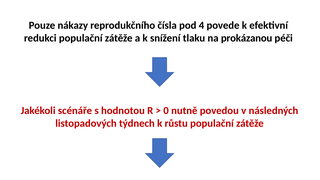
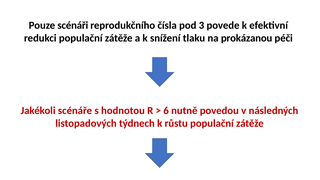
nákazy: nákazy -> scénáři
4: 4 -> 3
0: 0 -> 6
